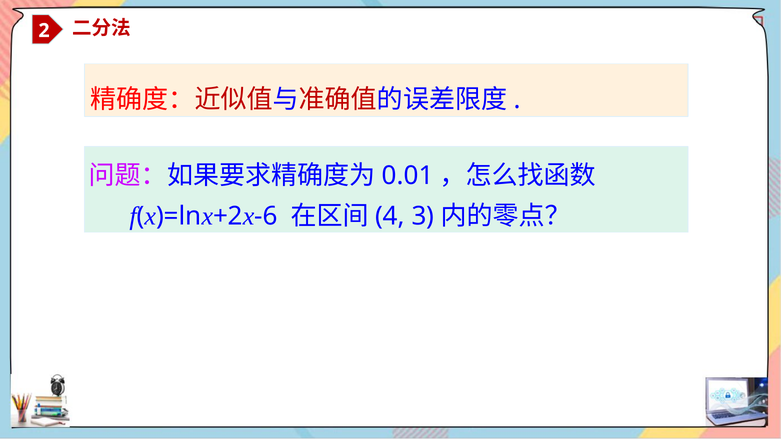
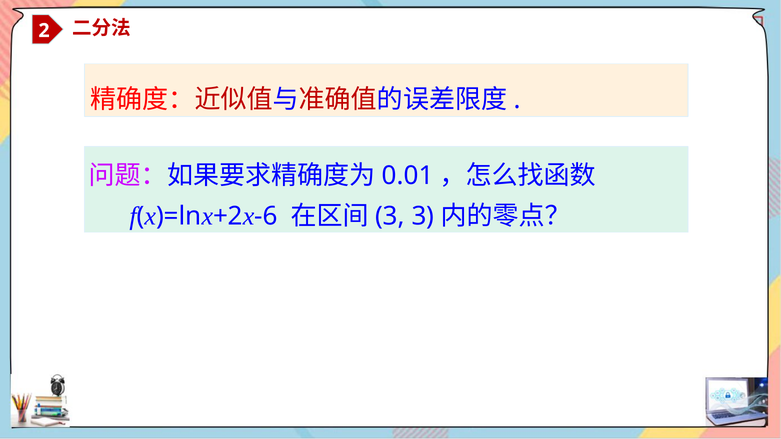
4 at (390, 216): 4 -> 3
